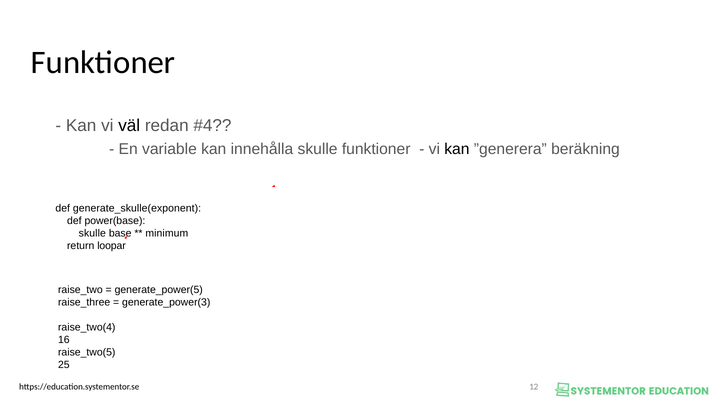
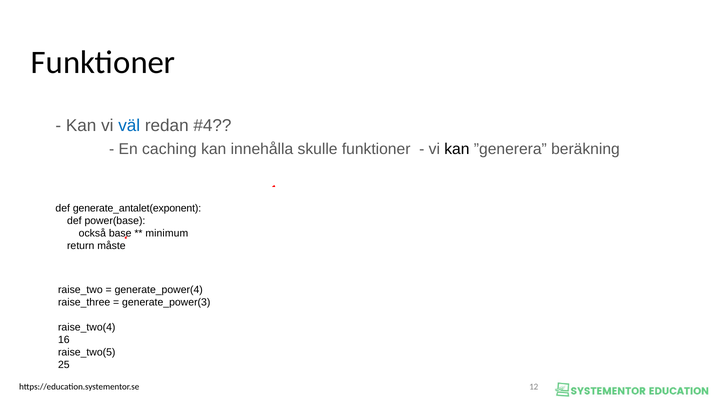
väl colour: black -> blue
variable: variable -> caching
generate_skulle(exponent: generate_skulle(exponent -> generate_antalet(exponent
skulle at (92, 233): skulle -> också
loopar: loopar -> måste
generate_power(5: generate_power(5 -> generate_power(4
